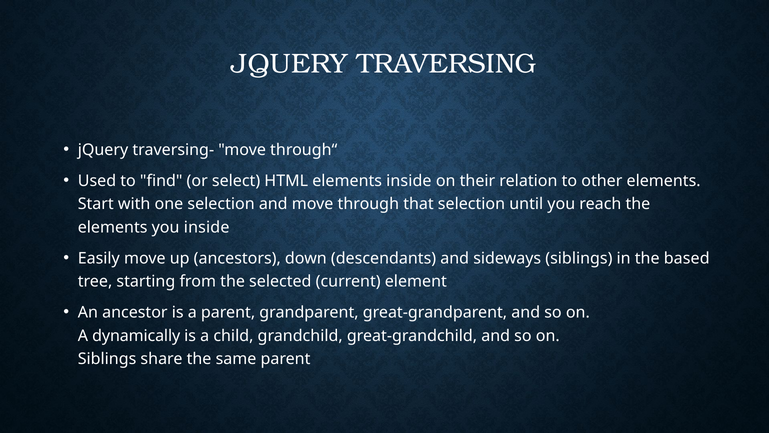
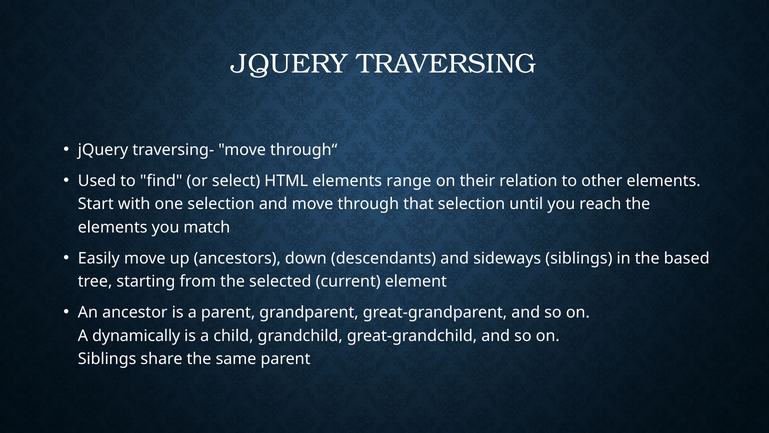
elements inside: inside -> range
you inside: inside -> match
